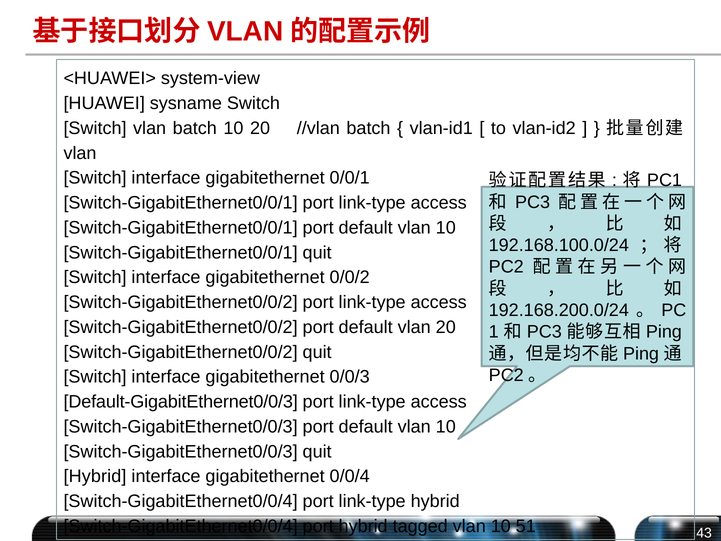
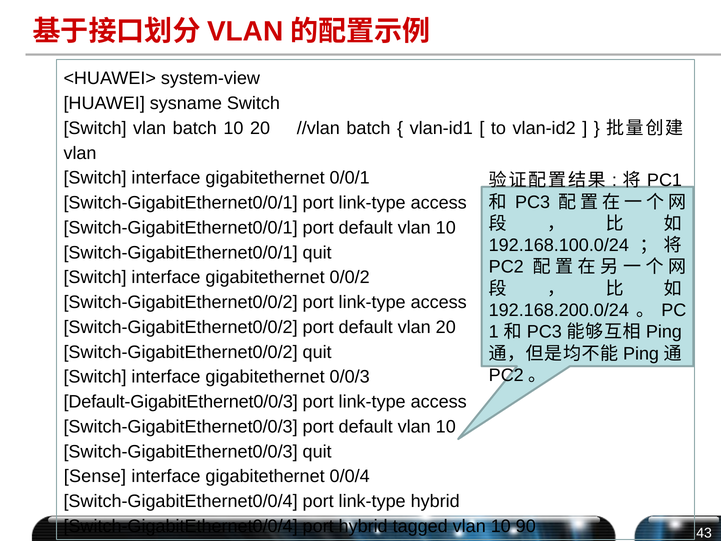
Hybrid at (95, 476): Hybrid -> Sense
51: 51 -> 90
